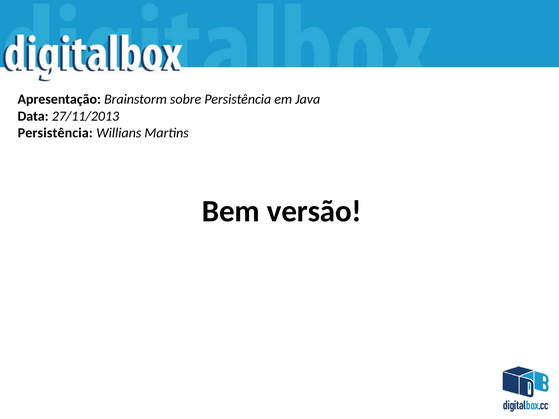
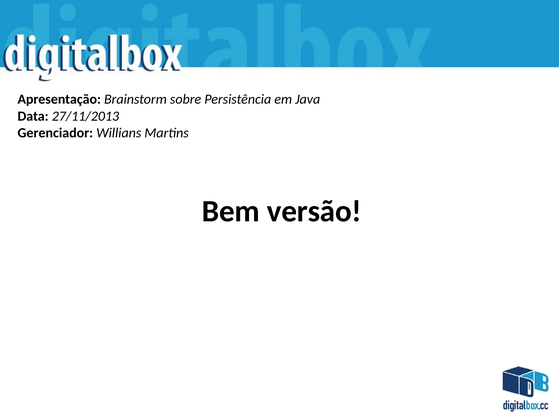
Persistência at (55, 133): Persistência -> Gerenciador
